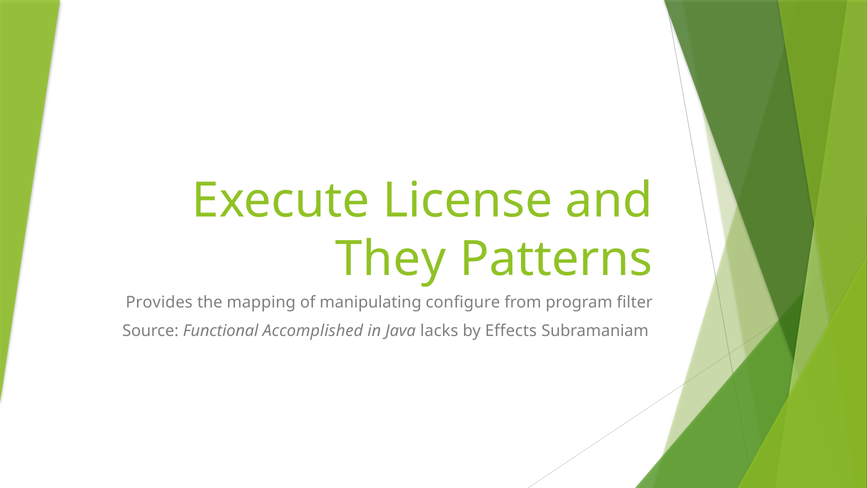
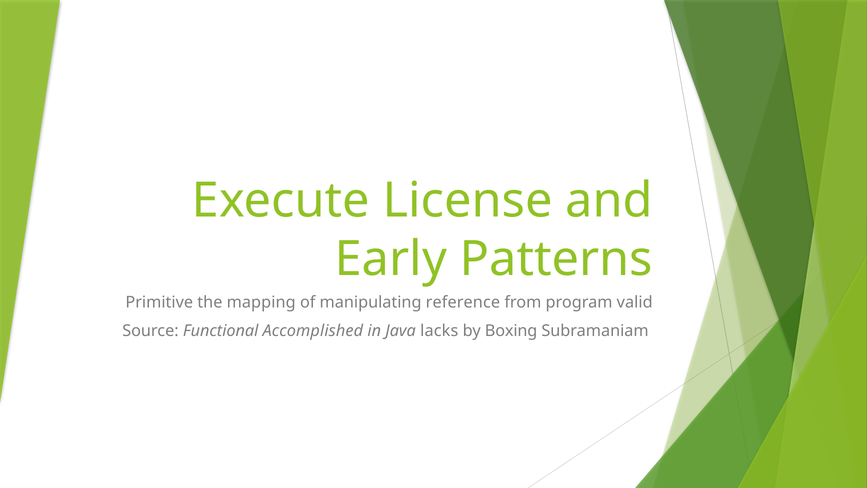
They: They -> Early
Provides: Provides -> Primitive
configure: configure -> reference
filter: filter -> valid
Effects: Effects -> Boxing
